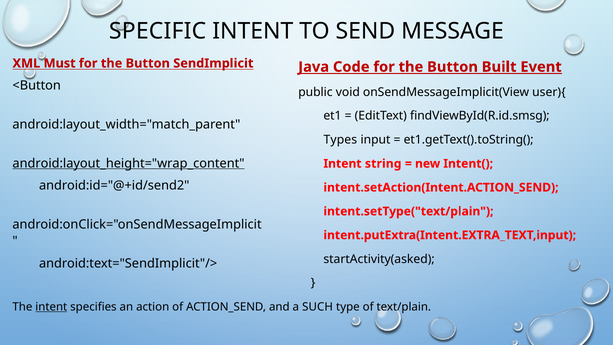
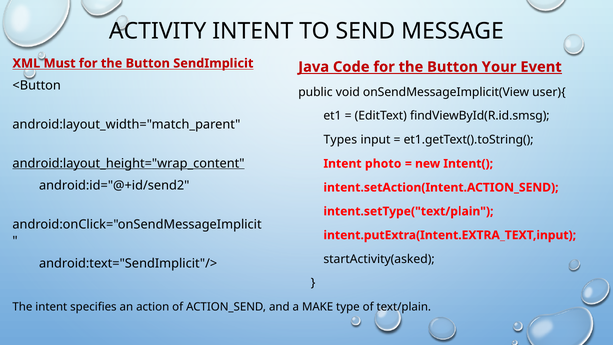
SPECIFIC: SPECIFIC -> ACTIVITY
Built: Built -> Your
string: string -> photo
intent at (51, 307) underline: present -> none
SUCH: SUCH -> MAKE
